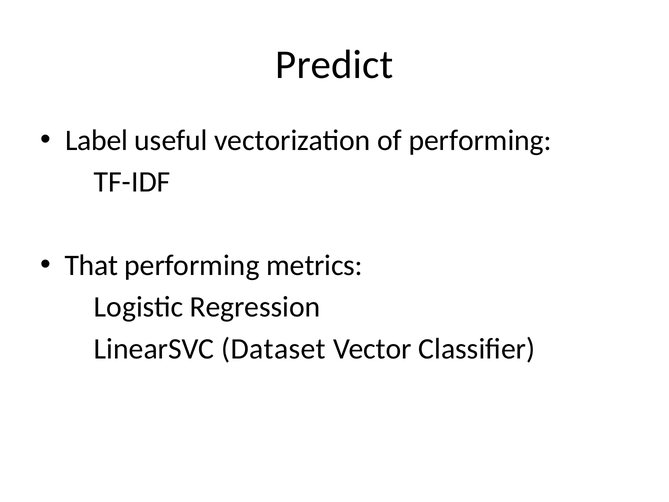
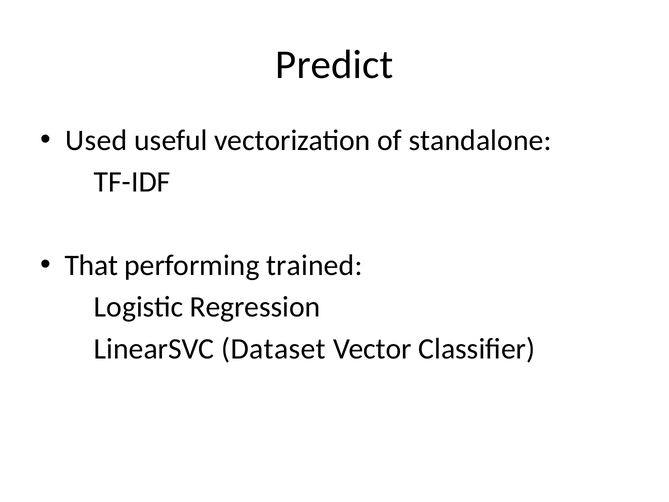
Label: Label -> Used
of performing: performing -> standalone
metrics: metrics -> trained
